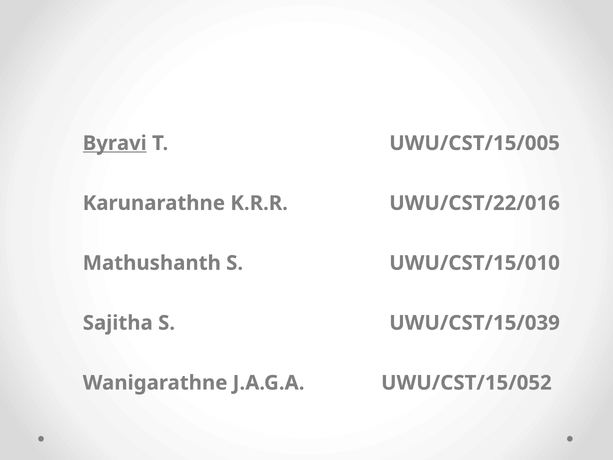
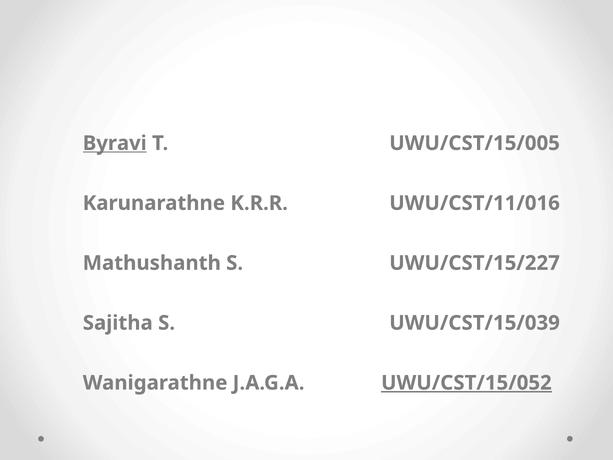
UWU/CST/22/016: UWU/CST/22/016 -> UWU/CST/11/016
UWU/CST/15/010: UWU/CST/15/010 -> UWU/CST/15/227
UWU/CST/15/052 underline: none -> present
